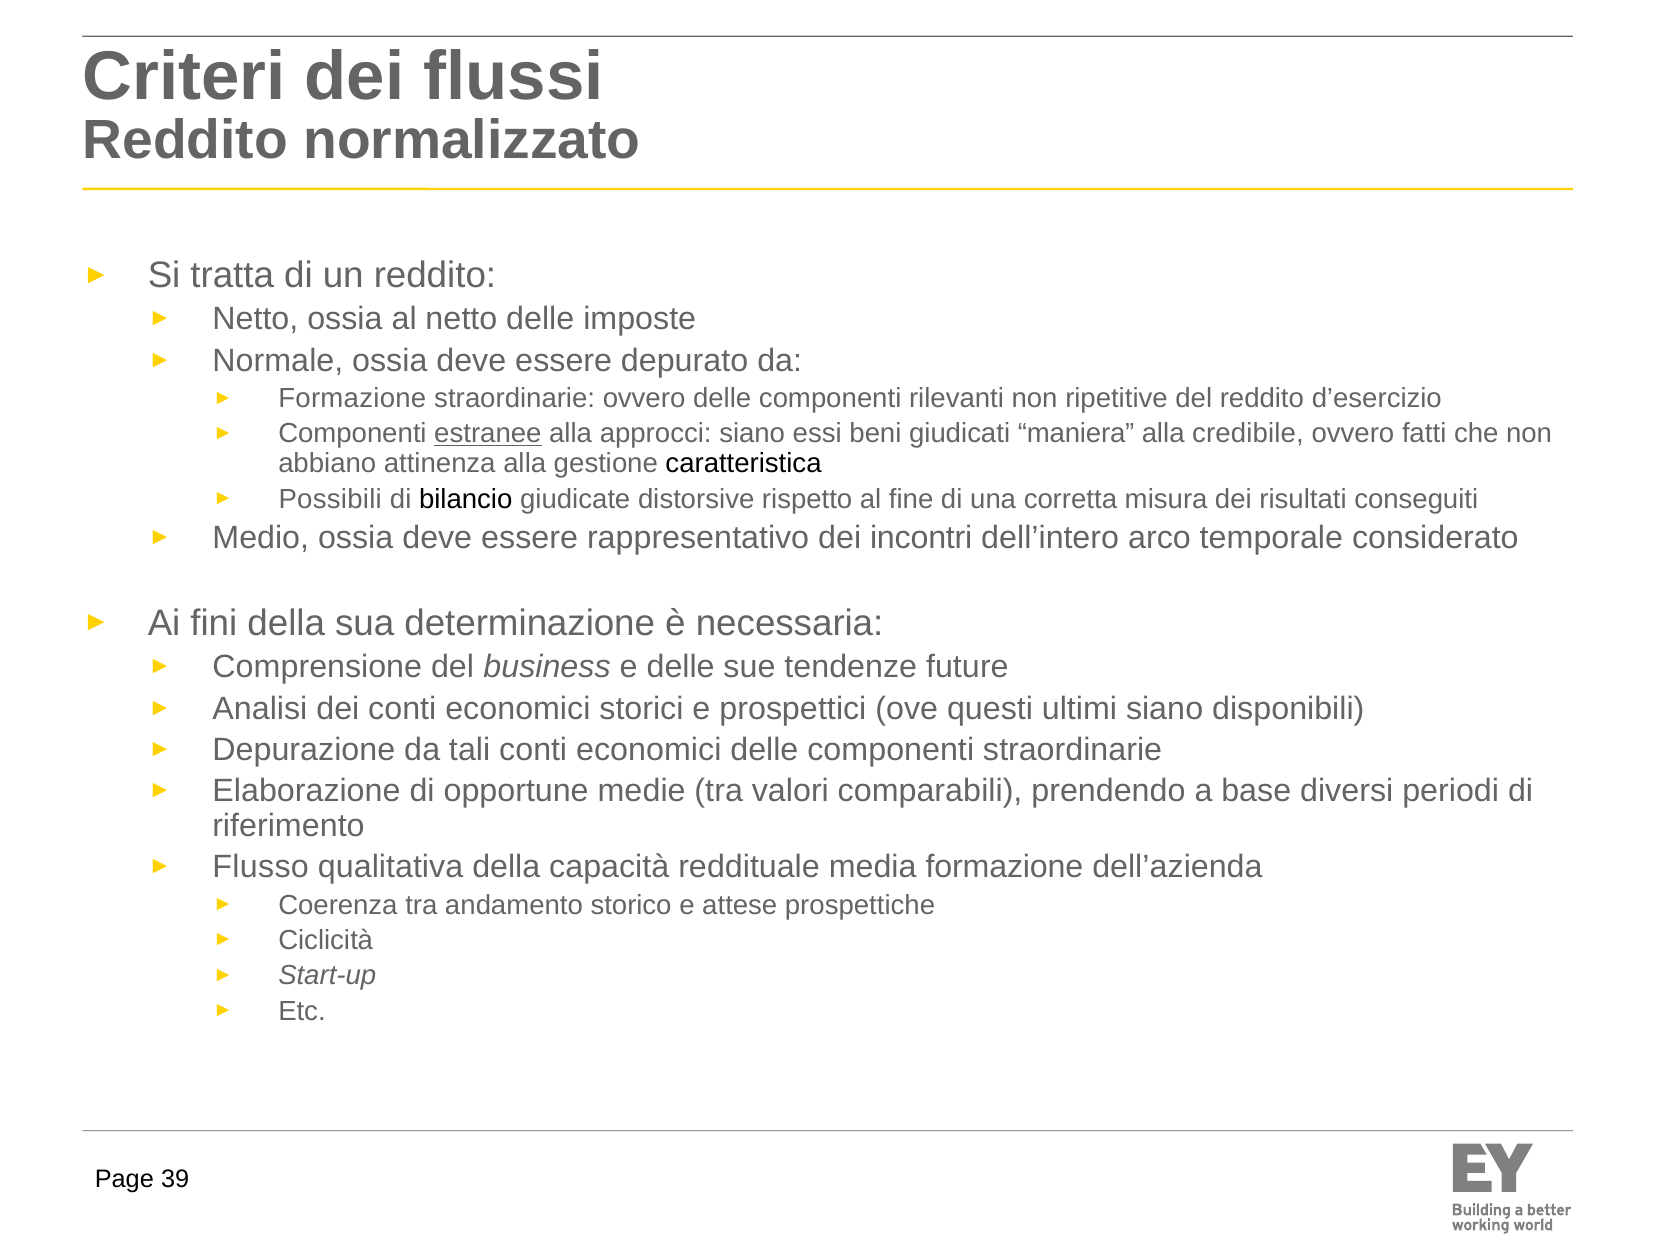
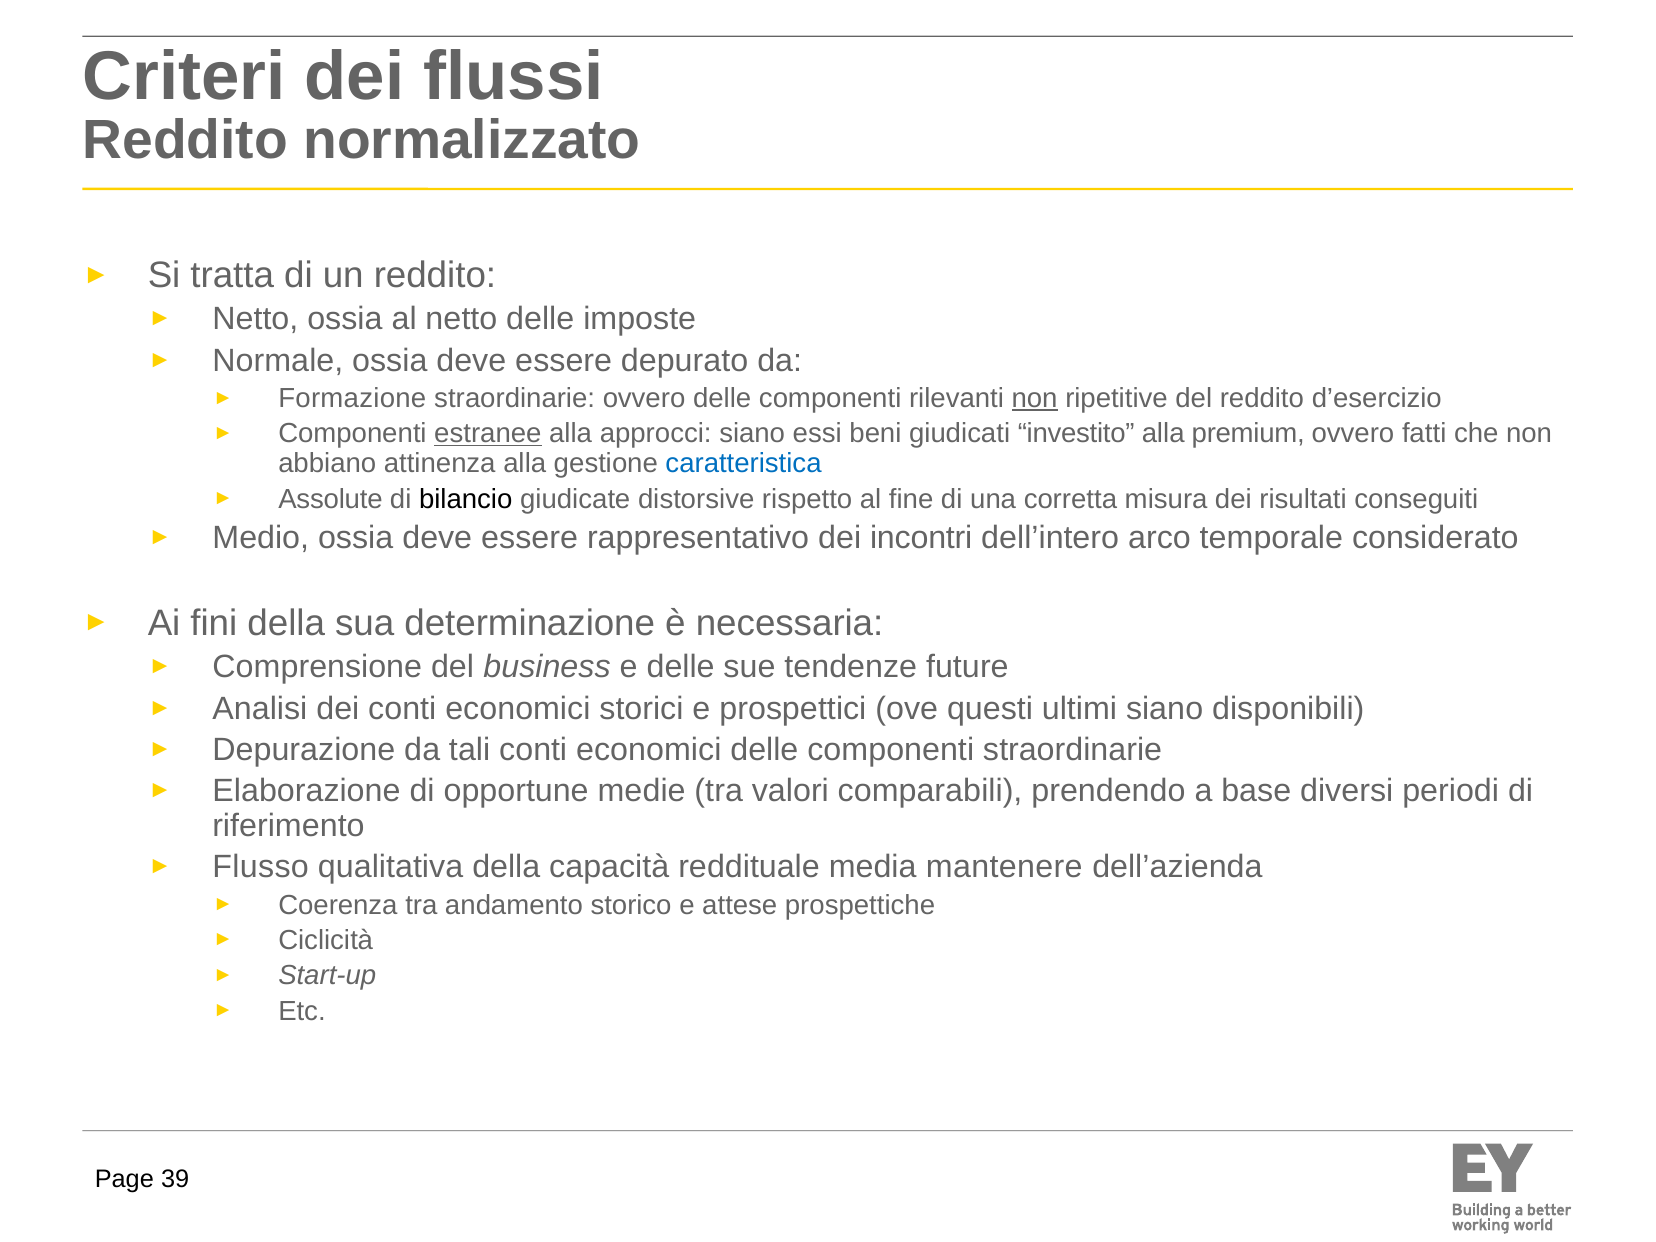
non at (1035, 398) underline: none -> present
maniera: maniera -> investito
credibile: credibile -> premium
caratteristica colour: black -> blue
Possibili: Possibili -> Assolute
media formazione: formazione -> mantenere
